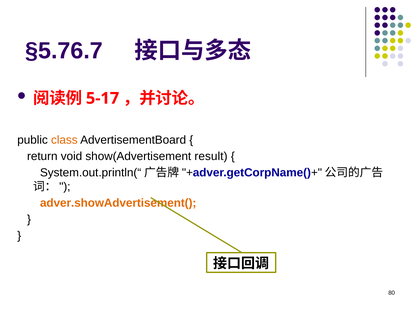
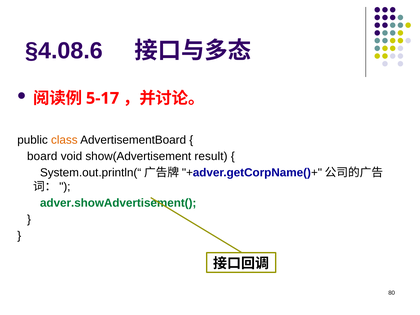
§5.76.7: §5.76.7 -> §4.08.6
return: return -> board
adver.showAdvertisement( colour: orange -> green
